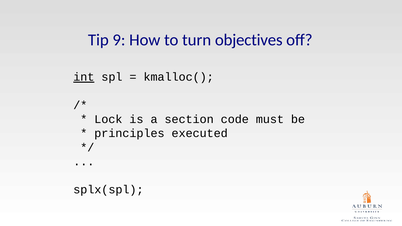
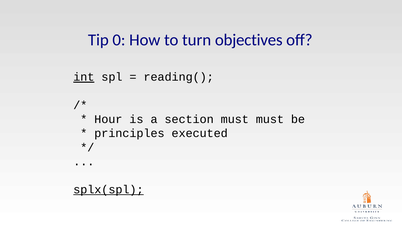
9: 9 -> 0
kmalloc(: kmalloc( -> reading(
Lock: Lock -> Hour
section code: code -> must
splx(spl underline: none -> present
